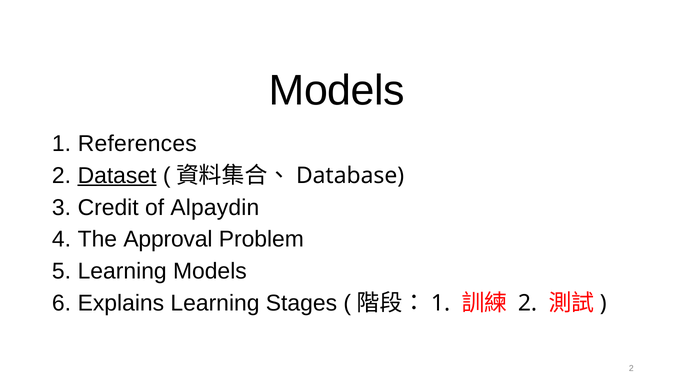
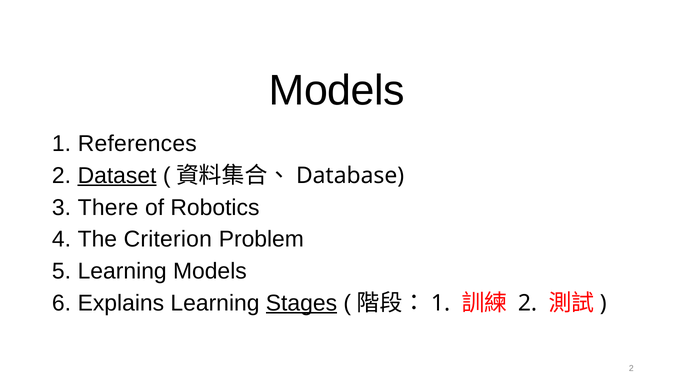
Credit: Credit -> There
Alpaydin: Alpaydin -> Robotics
Approval: Approval -> Criterion
Stages underline: none -> present
